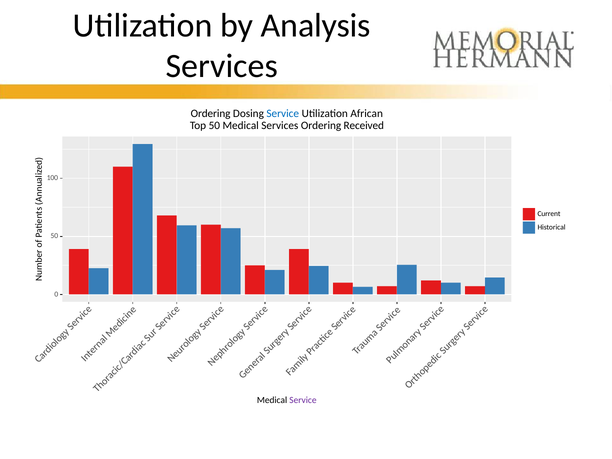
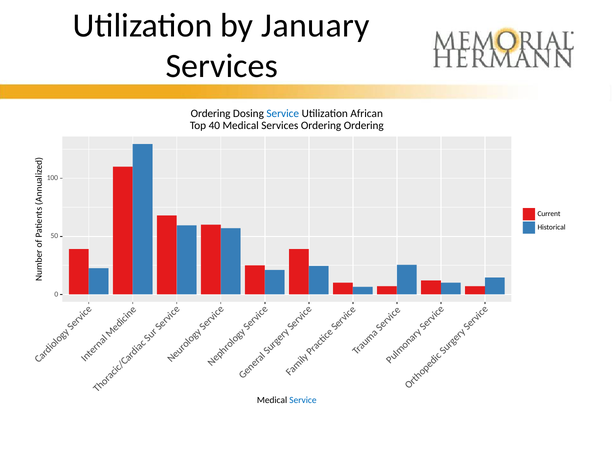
Analysis: Analysis -> January
Top 50: 50 -> 40
Ordering Received: Received -> Ordering
Service at (303, 400) colour: purple -> blue
